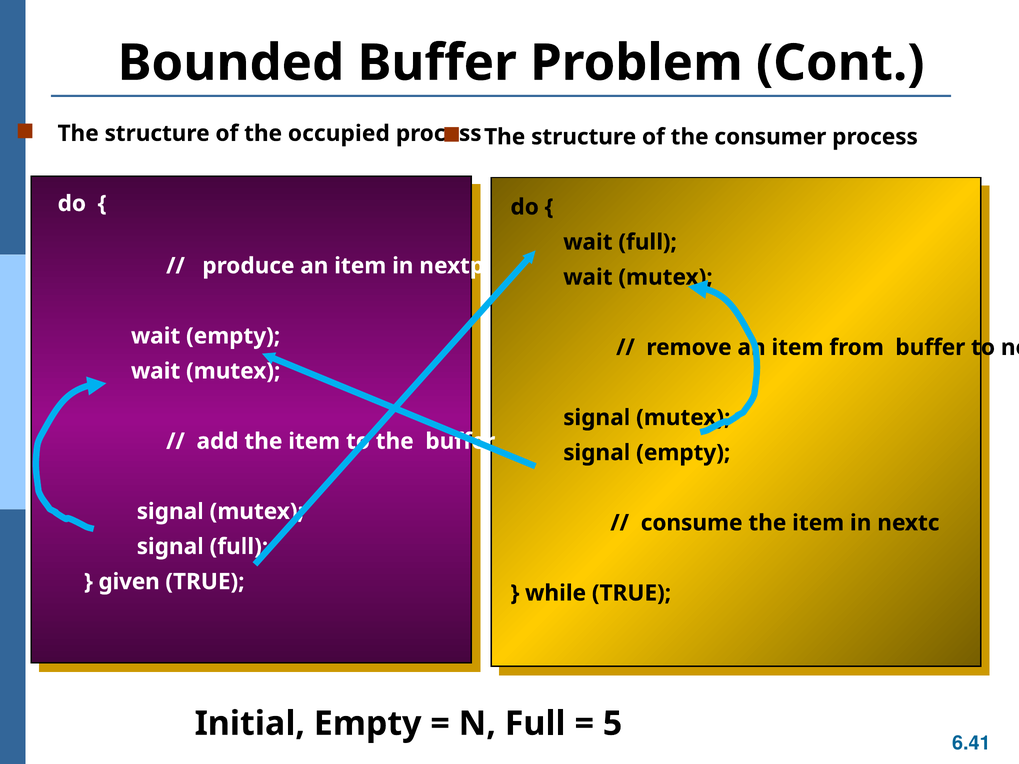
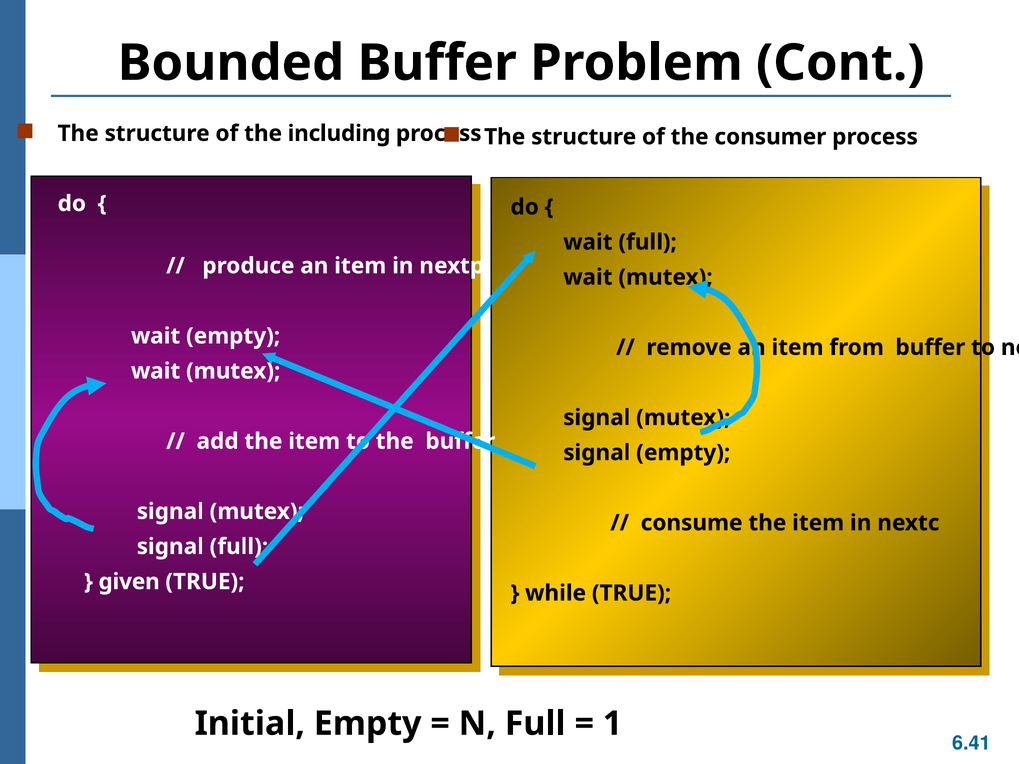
occupied: occupied -> including
5: 5 -> 1
